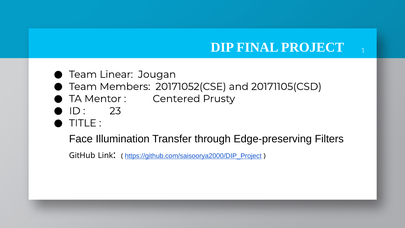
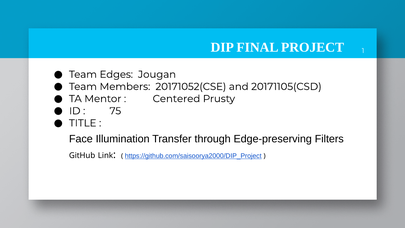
Linear: Linear -> Edges
23: 23 -> 75
